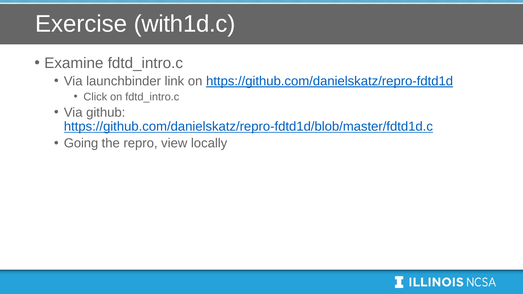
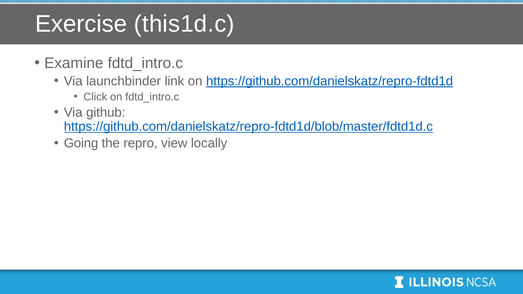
with1d.c: with1d.c -> this1d.c
